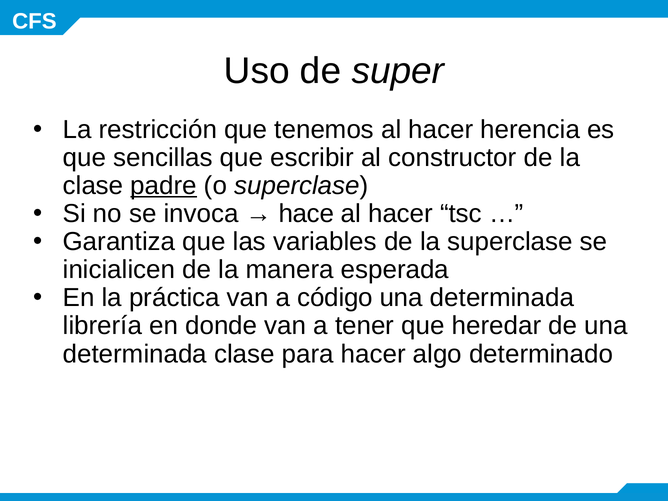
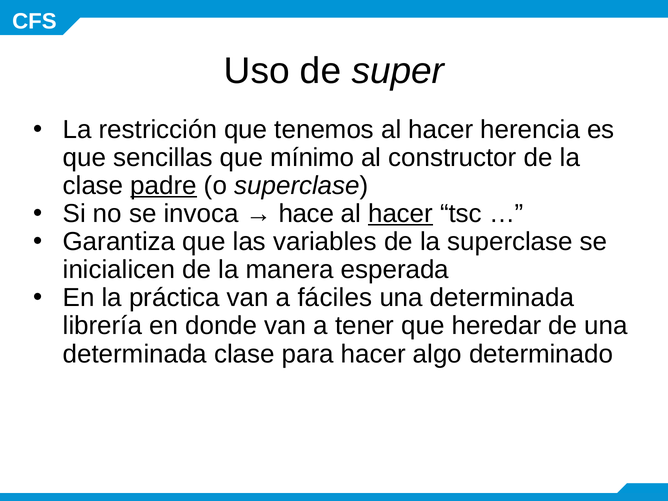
escribir: escribir -> mínimo
hacer at (401, 214) underline: none -> present
código: código -> fáciles
